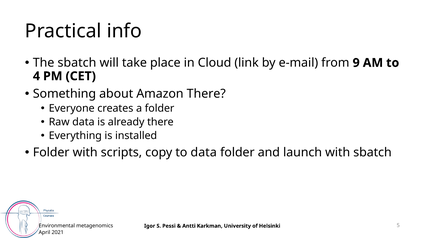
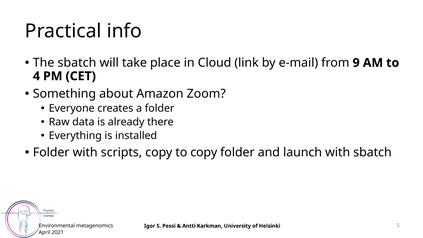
Amazon There: There -> Zoom
to data: data -> copy
